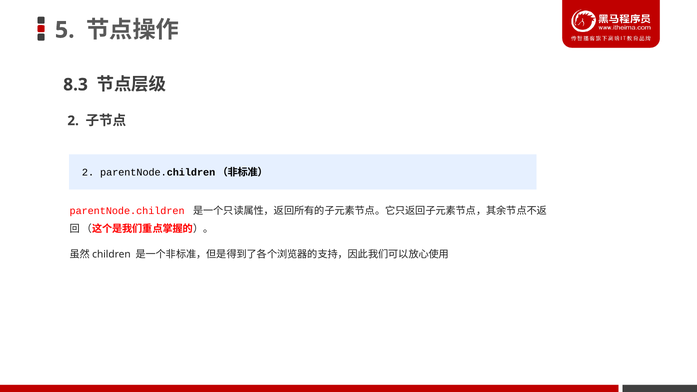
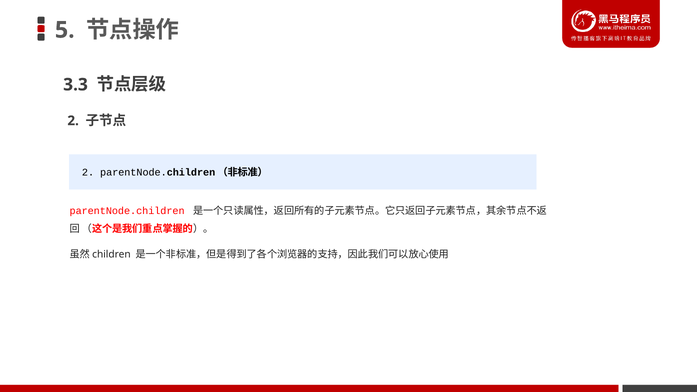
8.3: 8.3 -> 3.3
